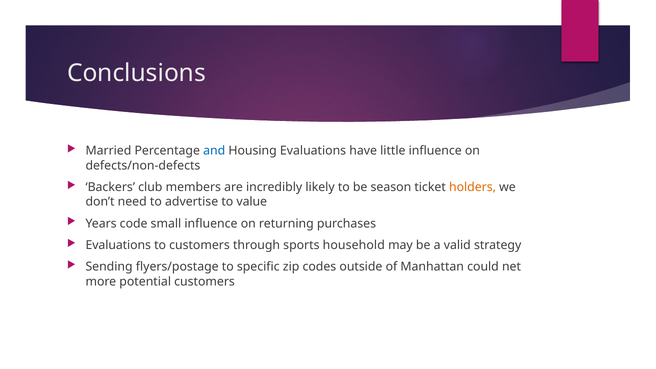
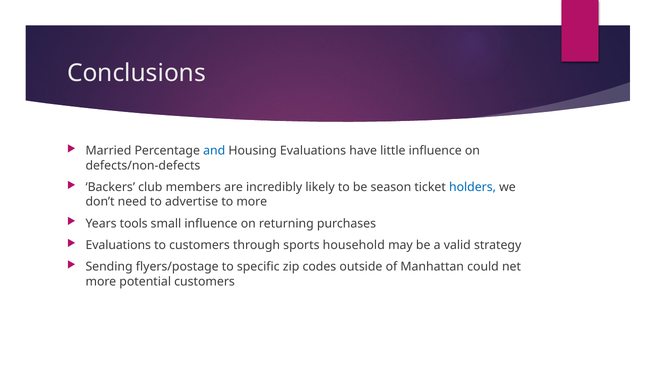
holders colour: orange -> blue
to value: value -> more
code: code -> tools
